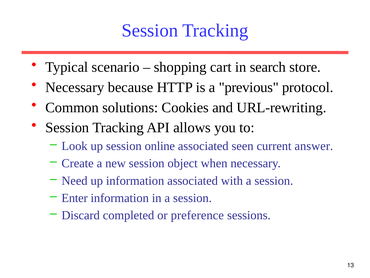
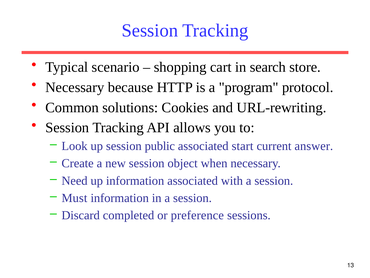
previous: previous -> program
online: online -> public
seen: seen -> start
Enter: Enter -> Must
